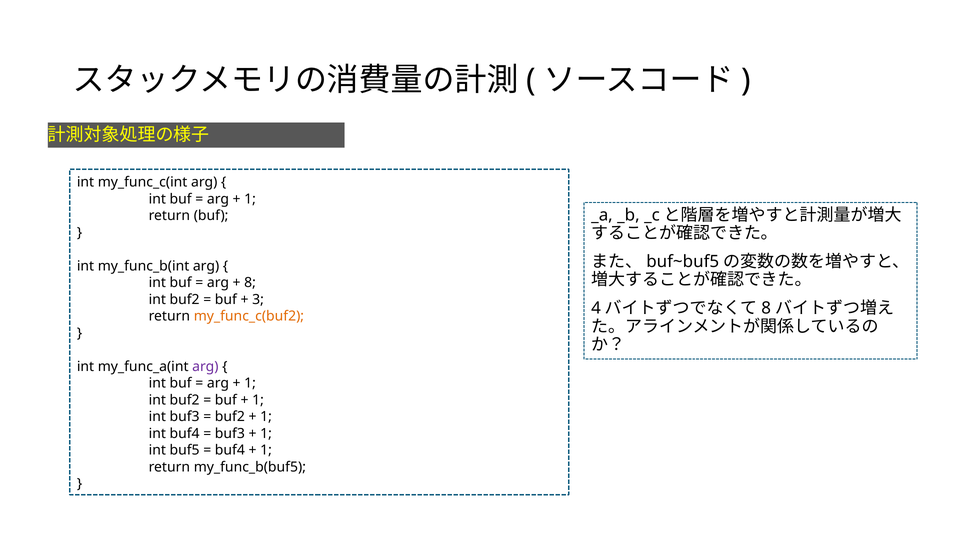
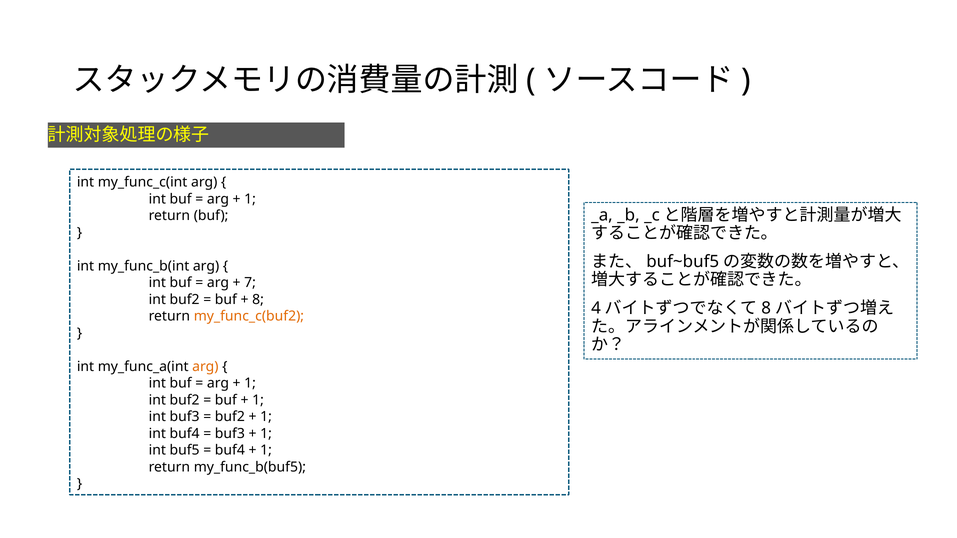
8: 8 -> 7
3: 3 -> 8
arg at (205, 367) colour: purple -> orange
